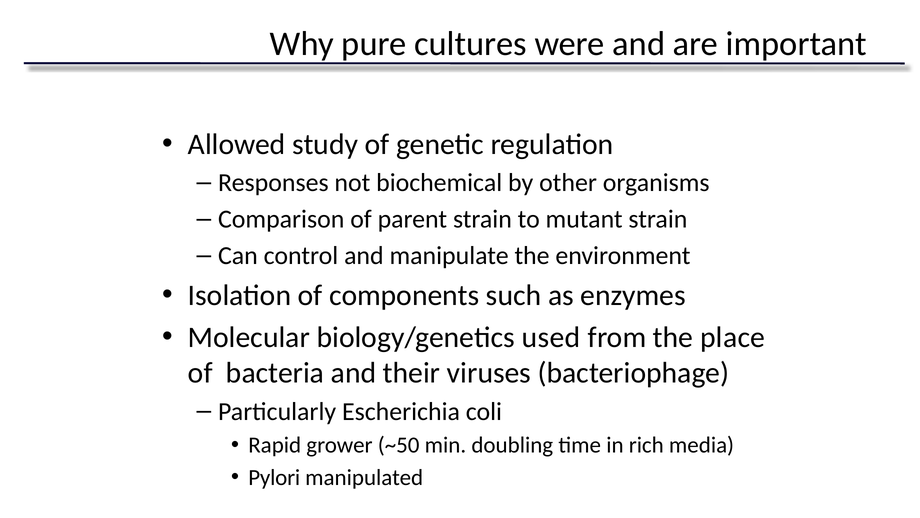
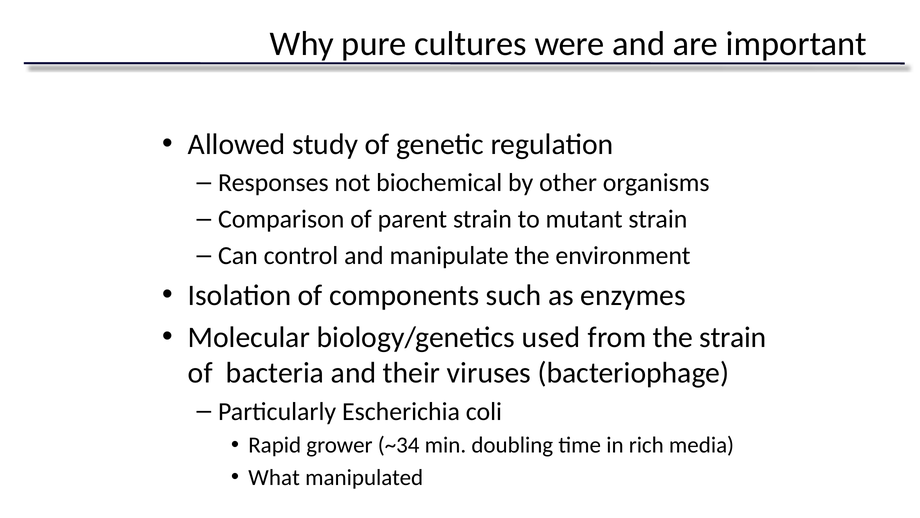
the place: place -> strain
~50: ~50 -> ~34
Pylori: Pylori -> What
